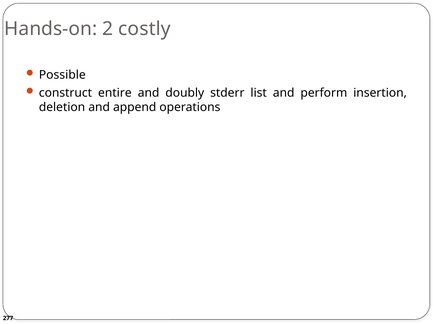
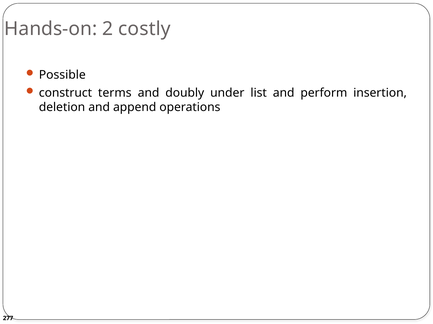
entire: entire -> terms
stderr: stderr -> under
